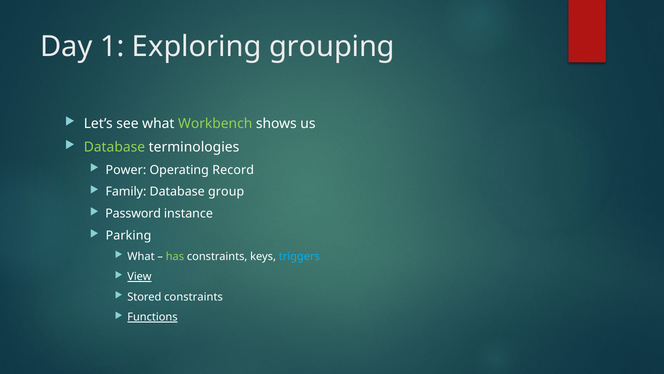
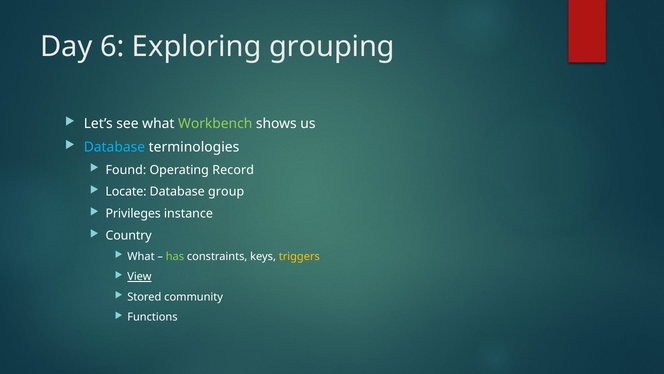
1: 1 -> 6
Database at (114, 147) colour: light green -> light blue
Power: Power -> Found
Family: Family -> Locate
Password: Password -> Privileges
Parking: Parking -> Country
triggers colour: light blue -> yellow
Stored constraints: constraints -> community
Functions underline: present -> none
